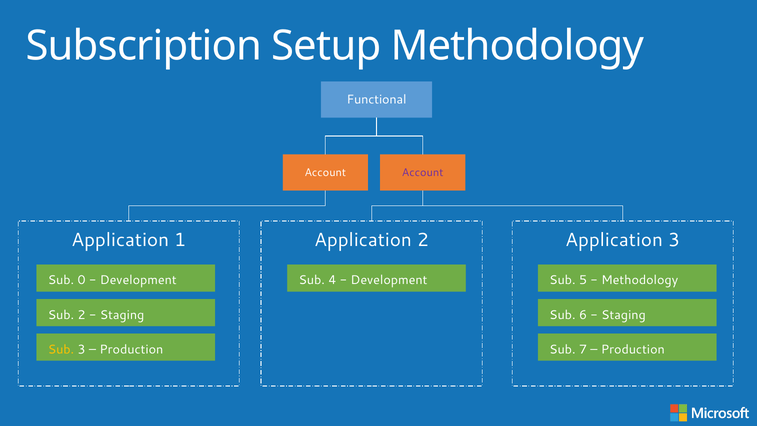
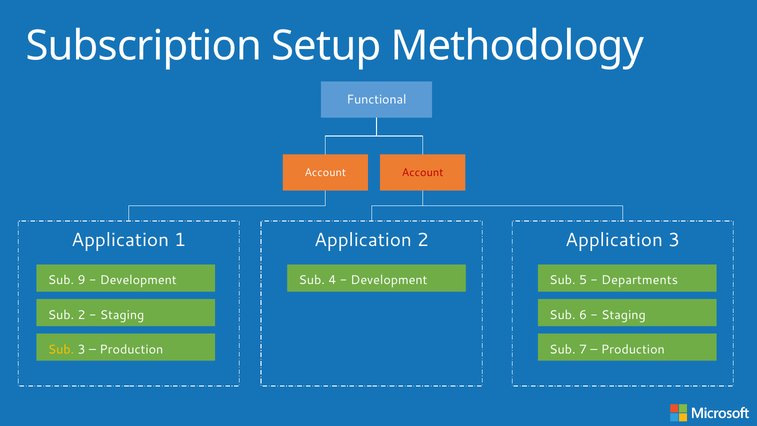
Account at (423, 172) colour: purple -> red
0: 0 -> 9
Methodology at (640, 280): Methodology -> Departments
